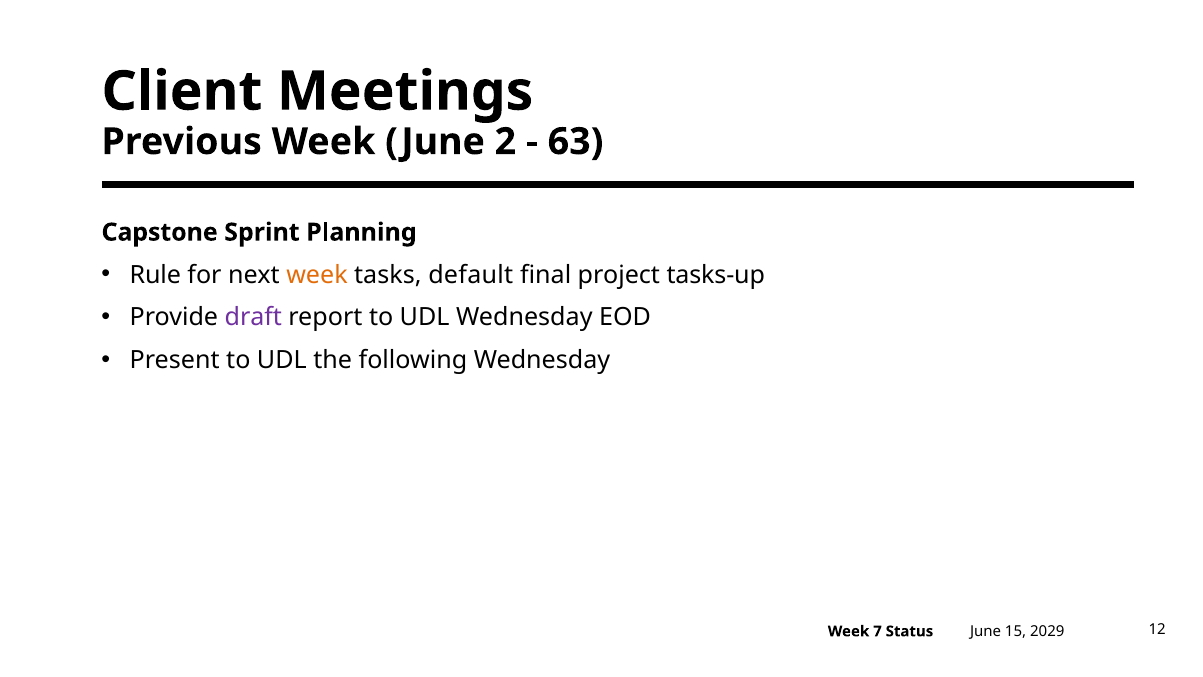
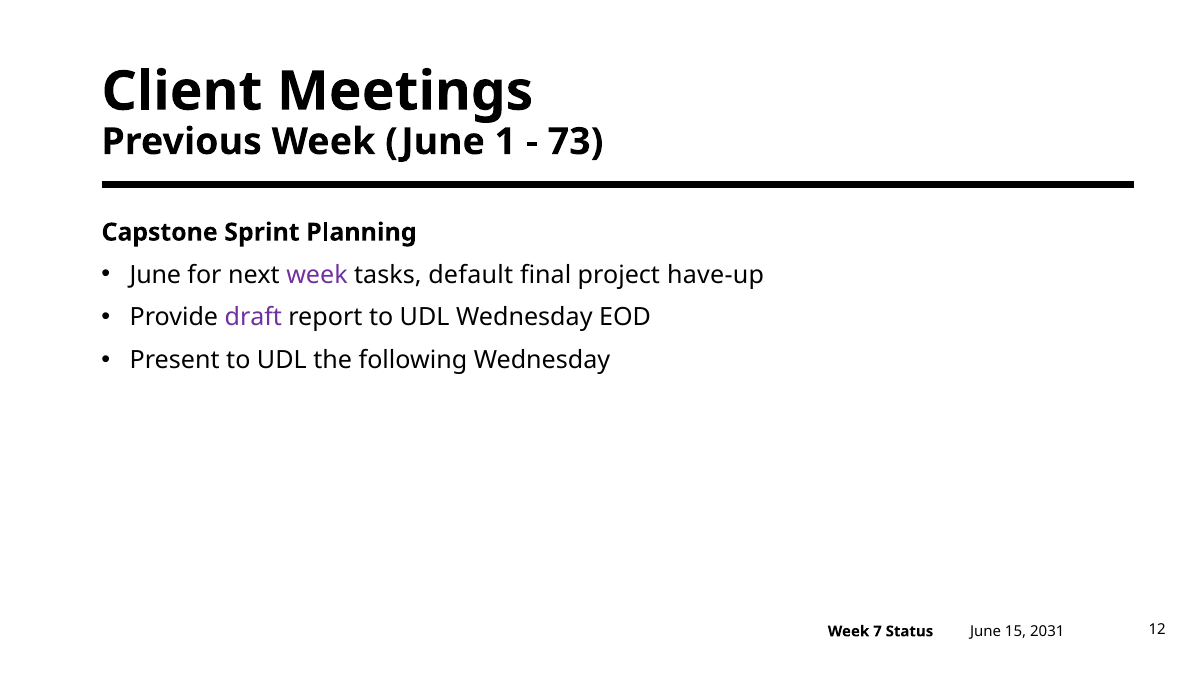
2: 2 -> 1
63: 63 -> 73
Rule at (155, 275): Rule -> June
week at (317, 275) colour: orange -> purple
tasks-up: tasks-up -> have-up
2029: 2029 -> 2031
